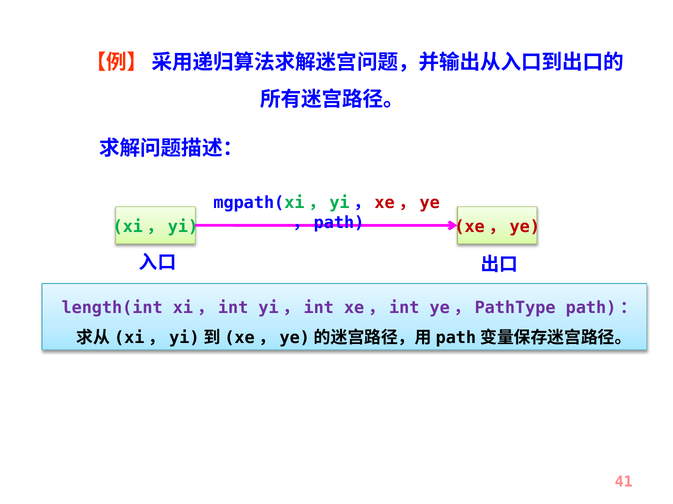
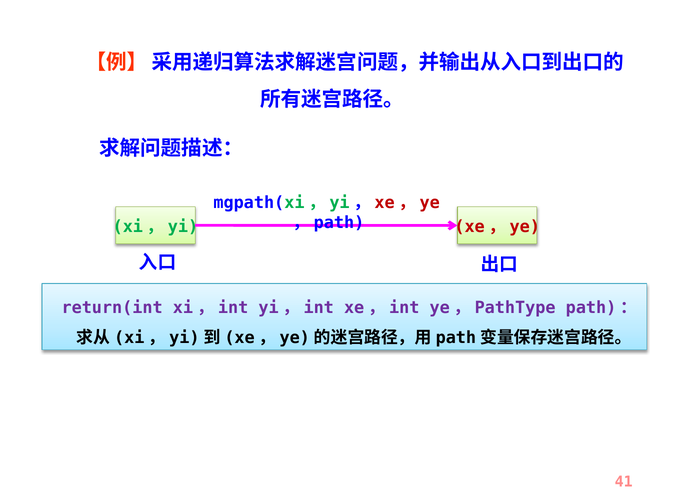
length(int: length(int -> return(int
